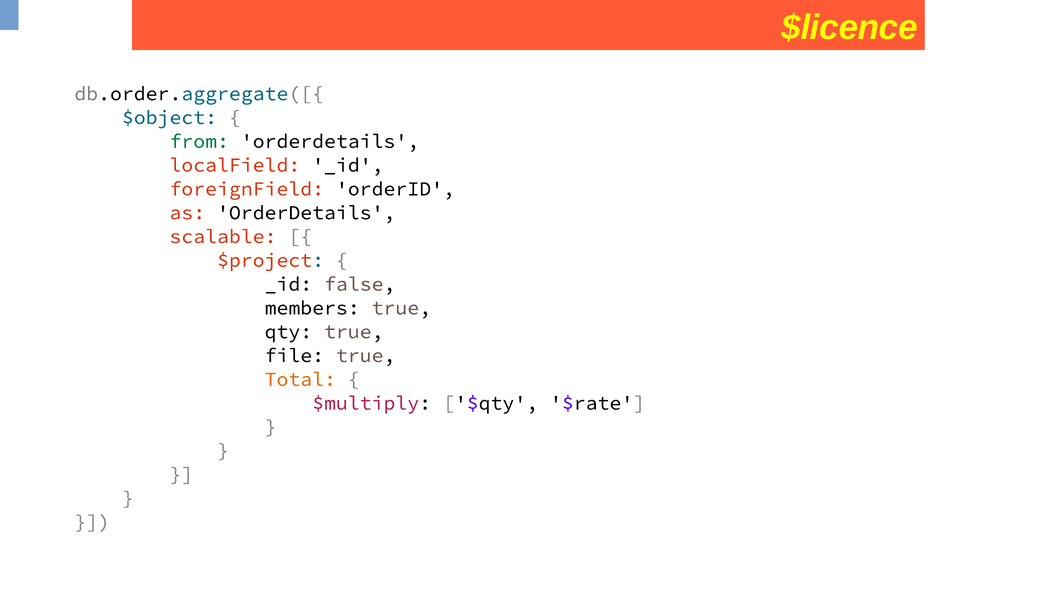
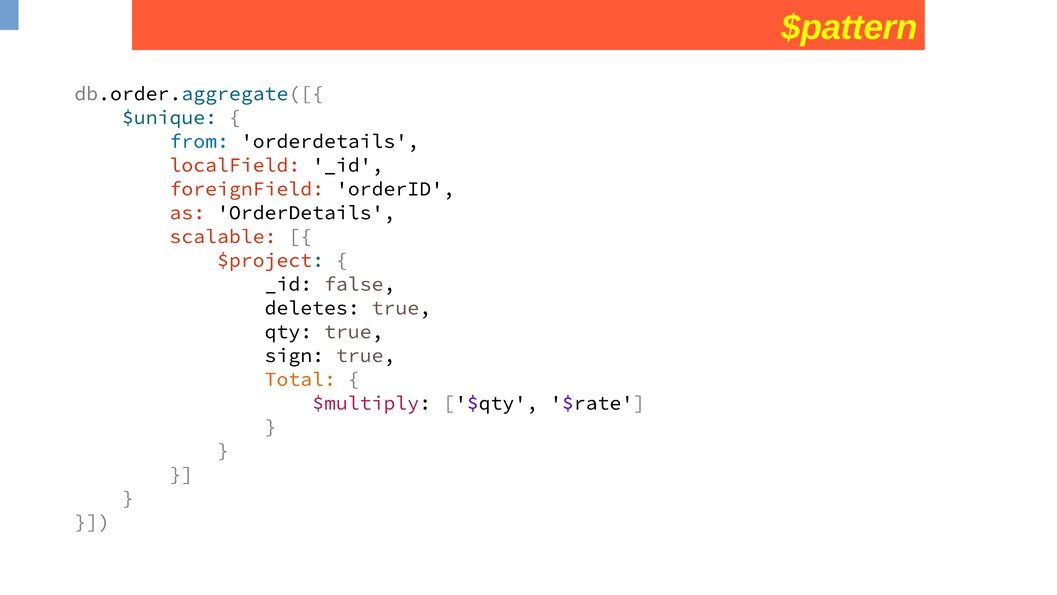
$licence: $licence -> $pattern
$object: $object -> $unique
from colour: green -> blue
members: members -> deletes
file: file -> sign
